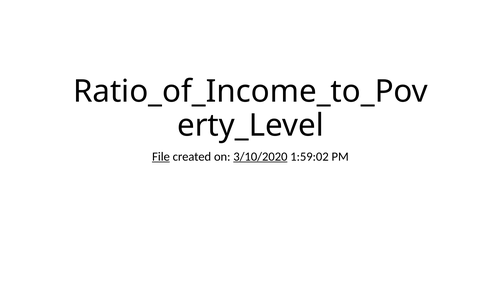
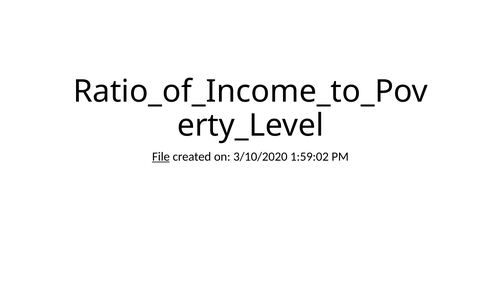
3/10/2020 underline: present -> none
